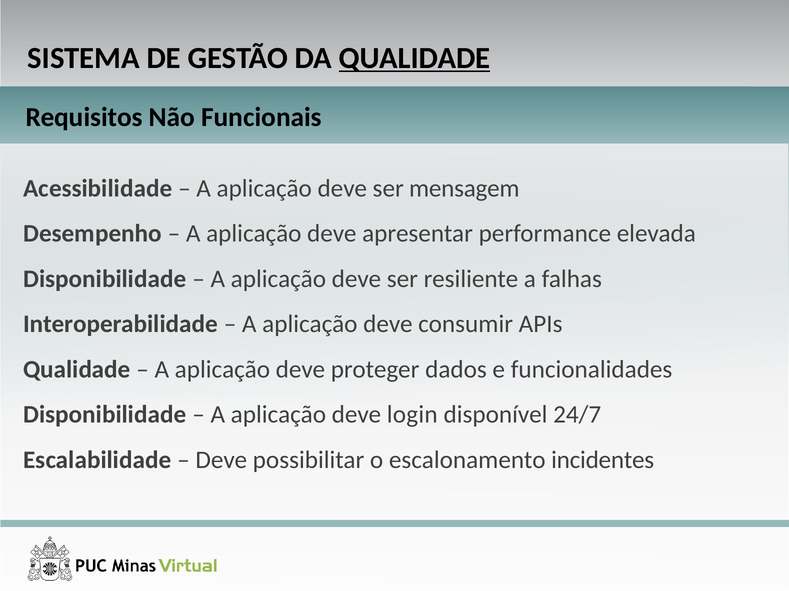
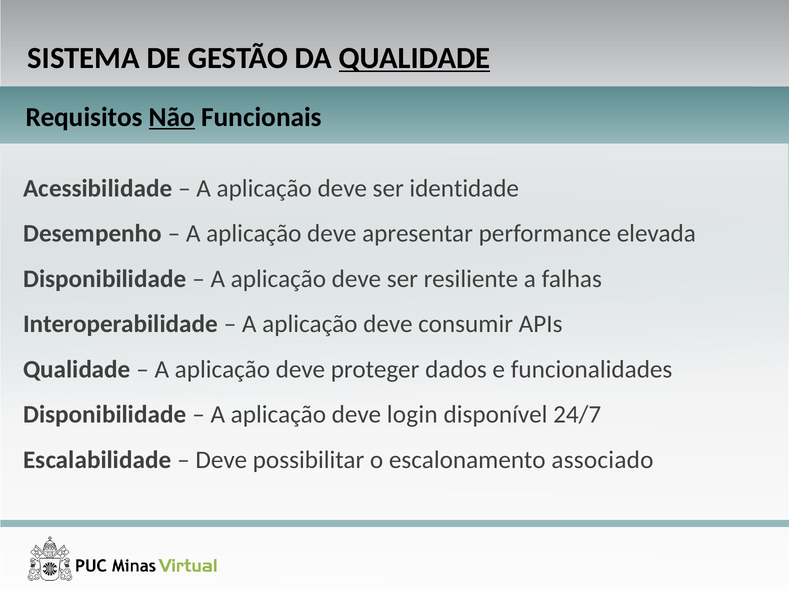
Não underline: none -> present
mensagem: mensagem -> identidade
incidentes: incidentes -> associado
